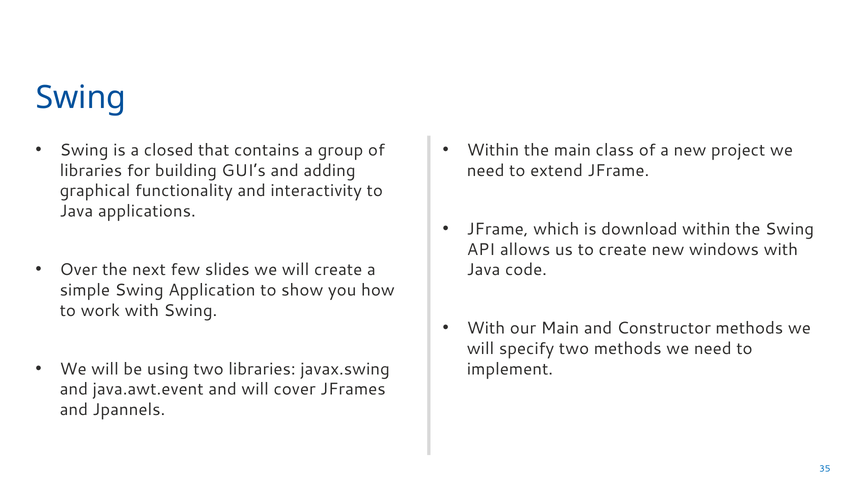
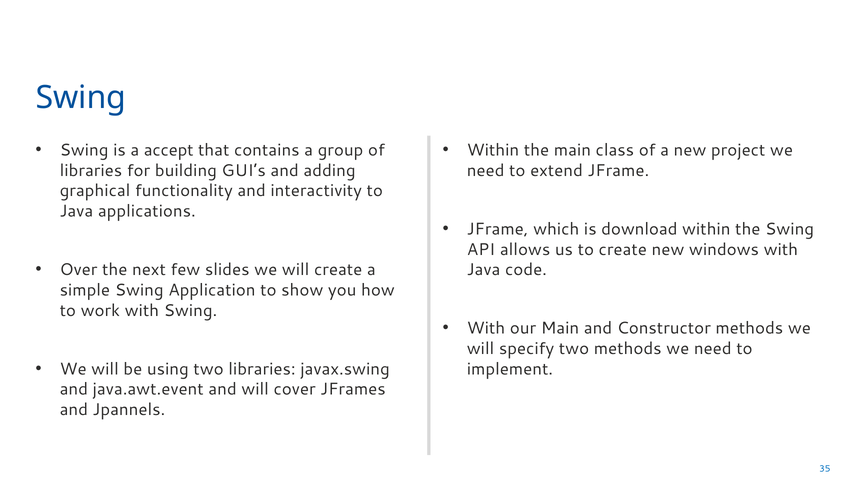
closed: closed -> accept
